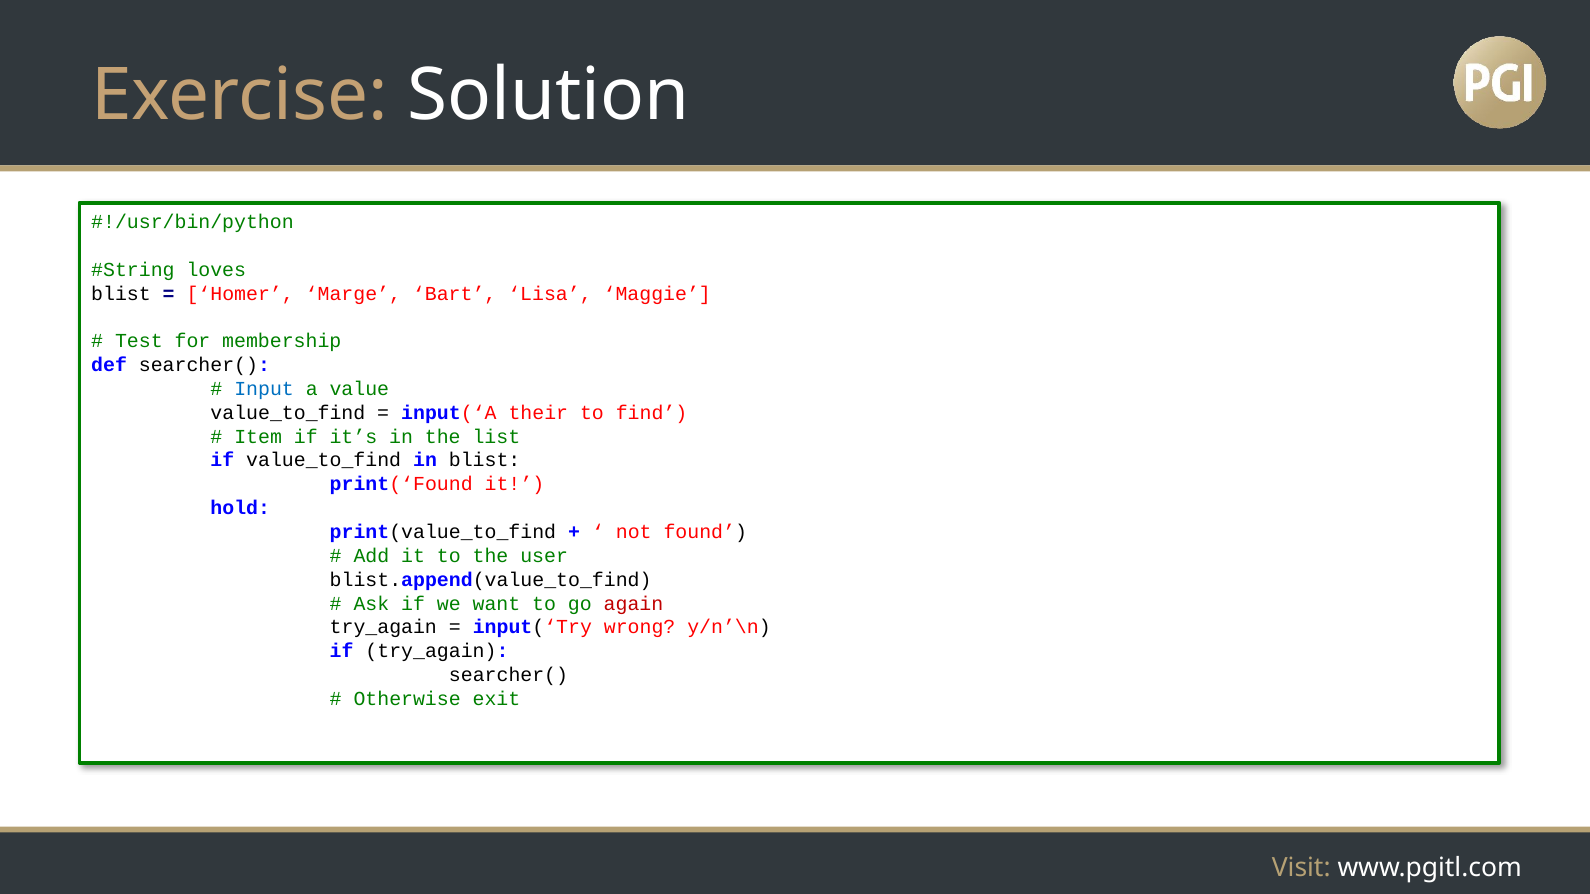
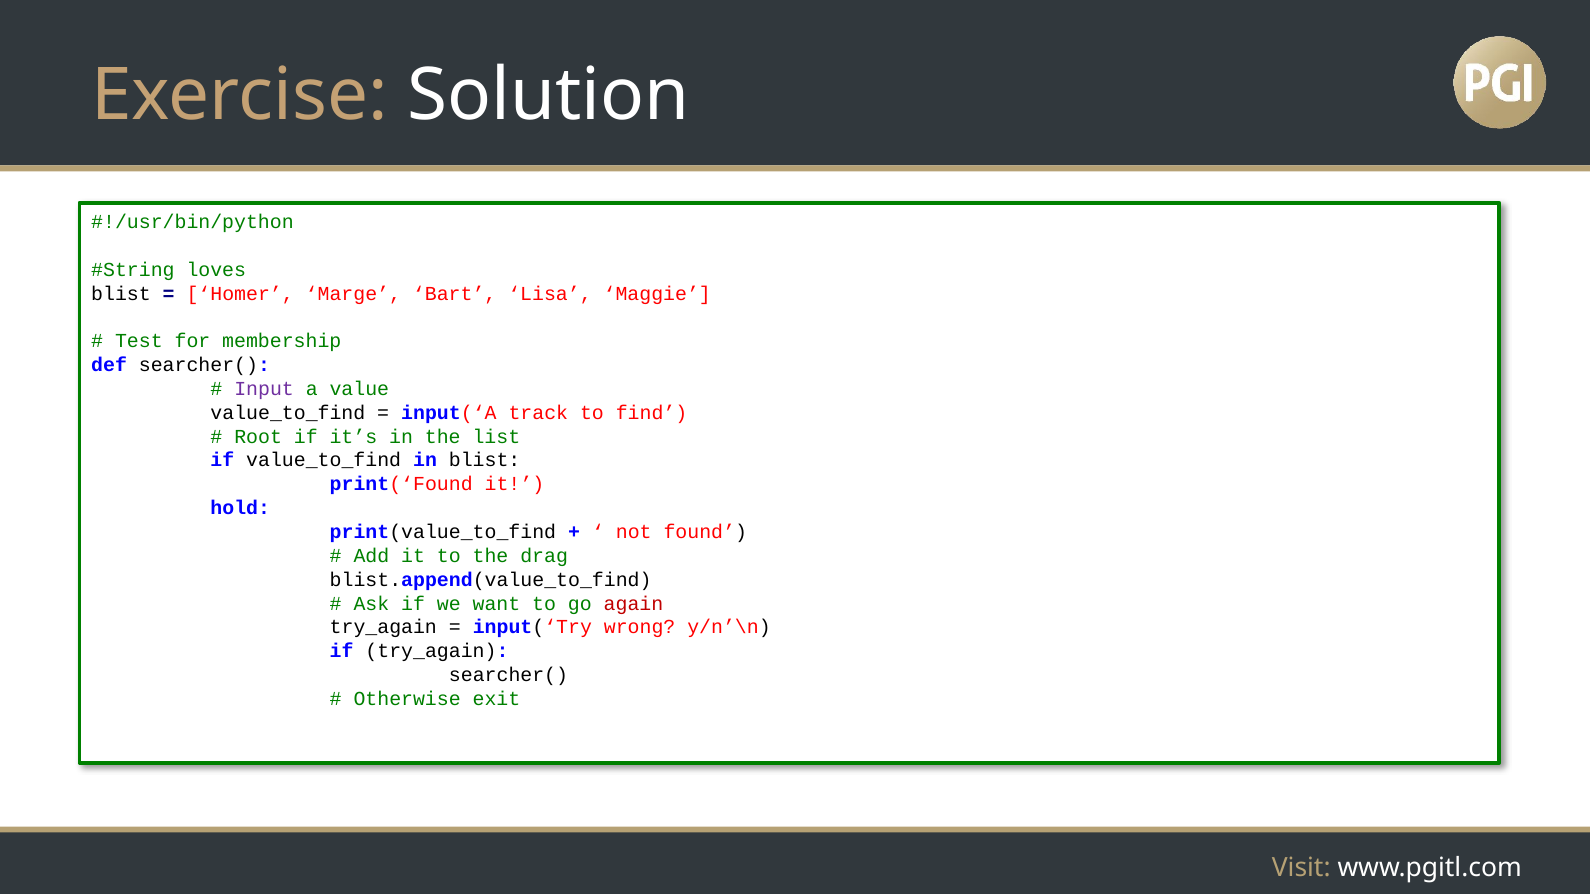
Input colour: blue -> purple
their: their -> track
Item: Item -> Root
user: user -> drag
